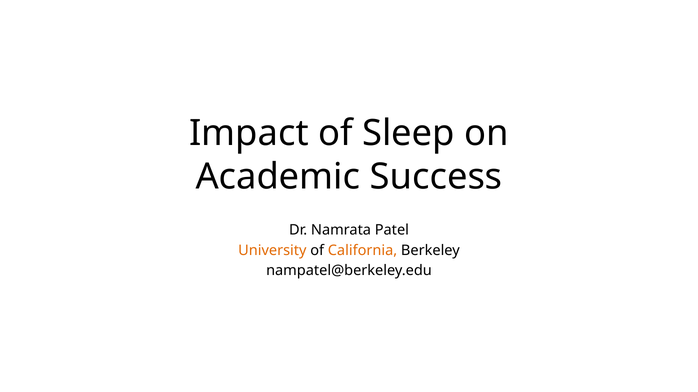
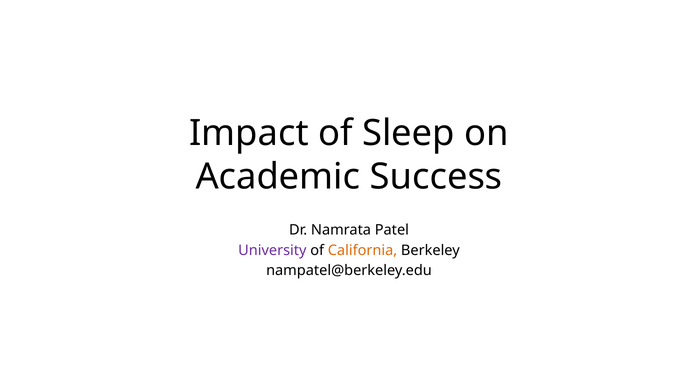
University colour: orange -> purple
